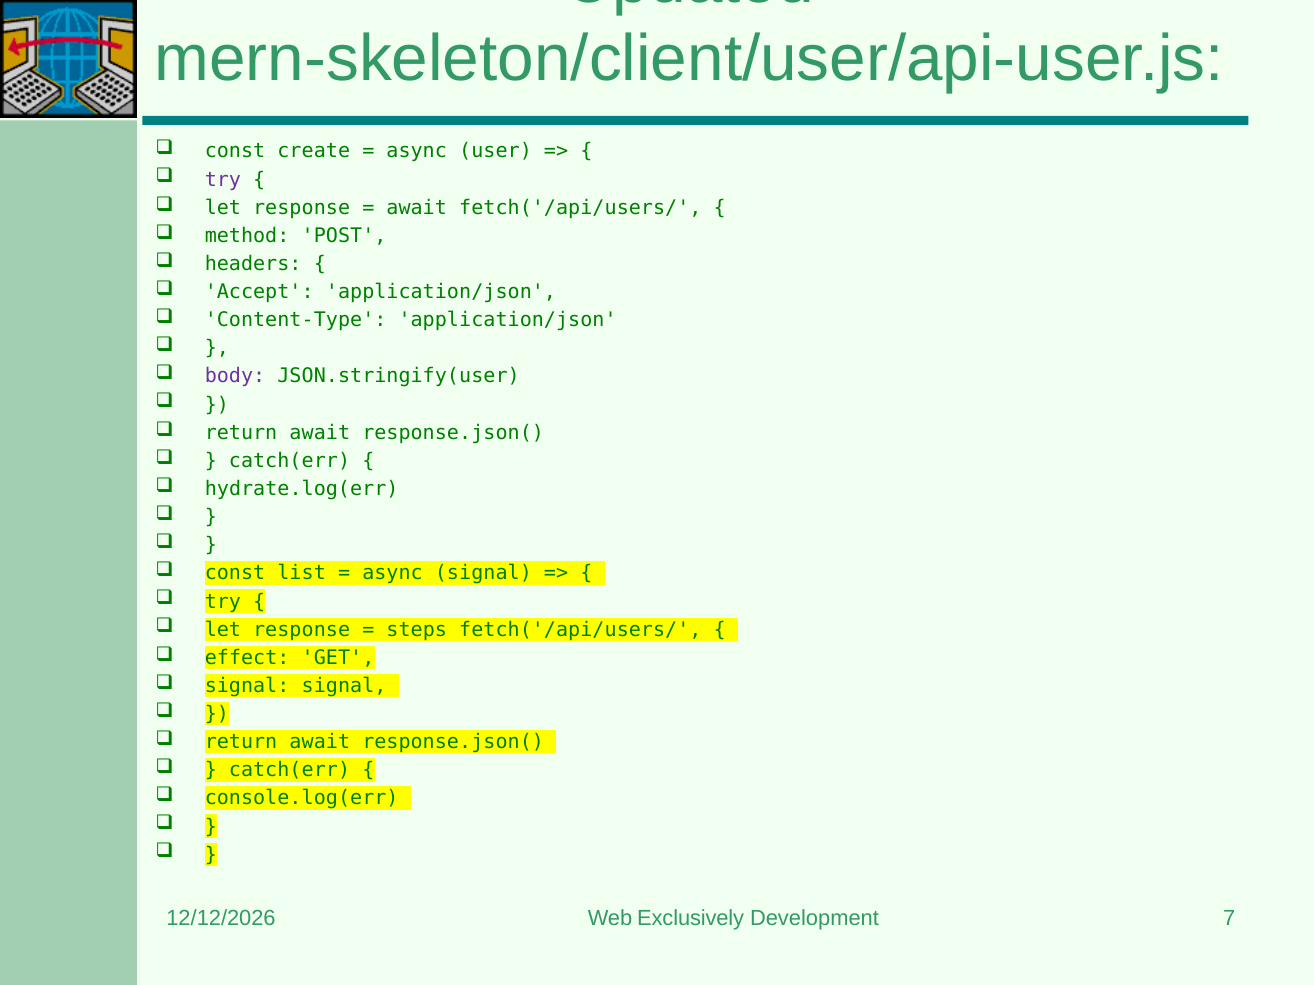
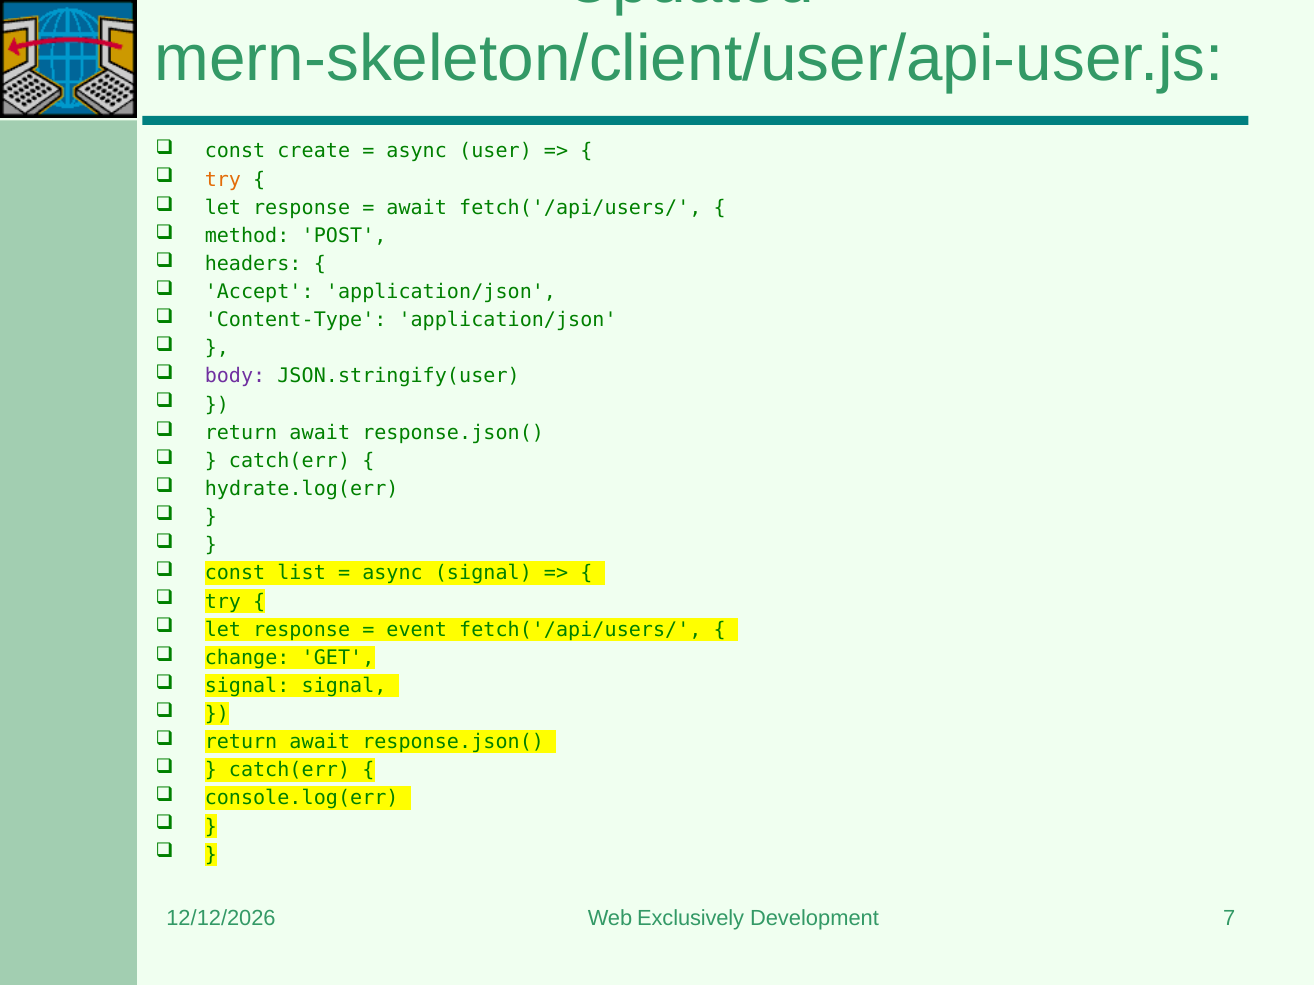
try at (223, 180) colour: purple -> orange
steps: steps -> event
effect: effect -> change
